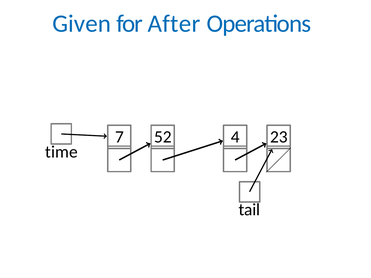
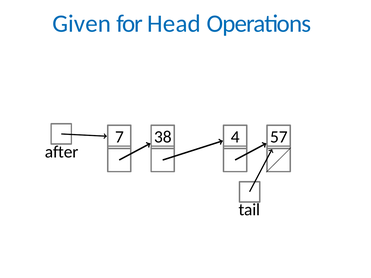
After: After -> Head
52: 52 -> 38
23: 23 -> 57
time: time -> after
